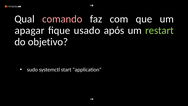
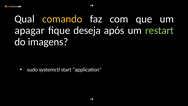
comando colour: pink -> yellow
usado: usado -> deseja
objetivo: objetivo -> imagens
